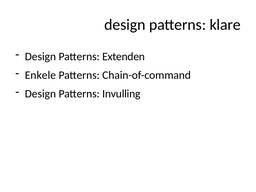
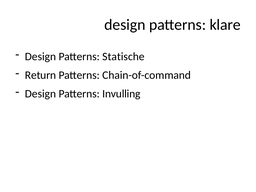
Extenden: Extenden -> Statische
Enkele: Enkele -> Return
